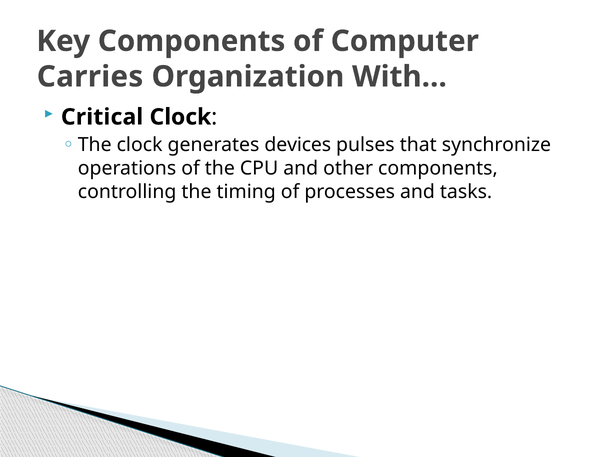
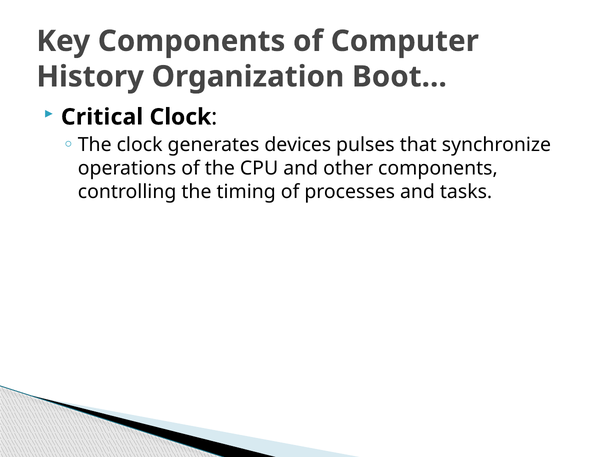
Carries: Carries -> History
With…: With… -> Boot…
